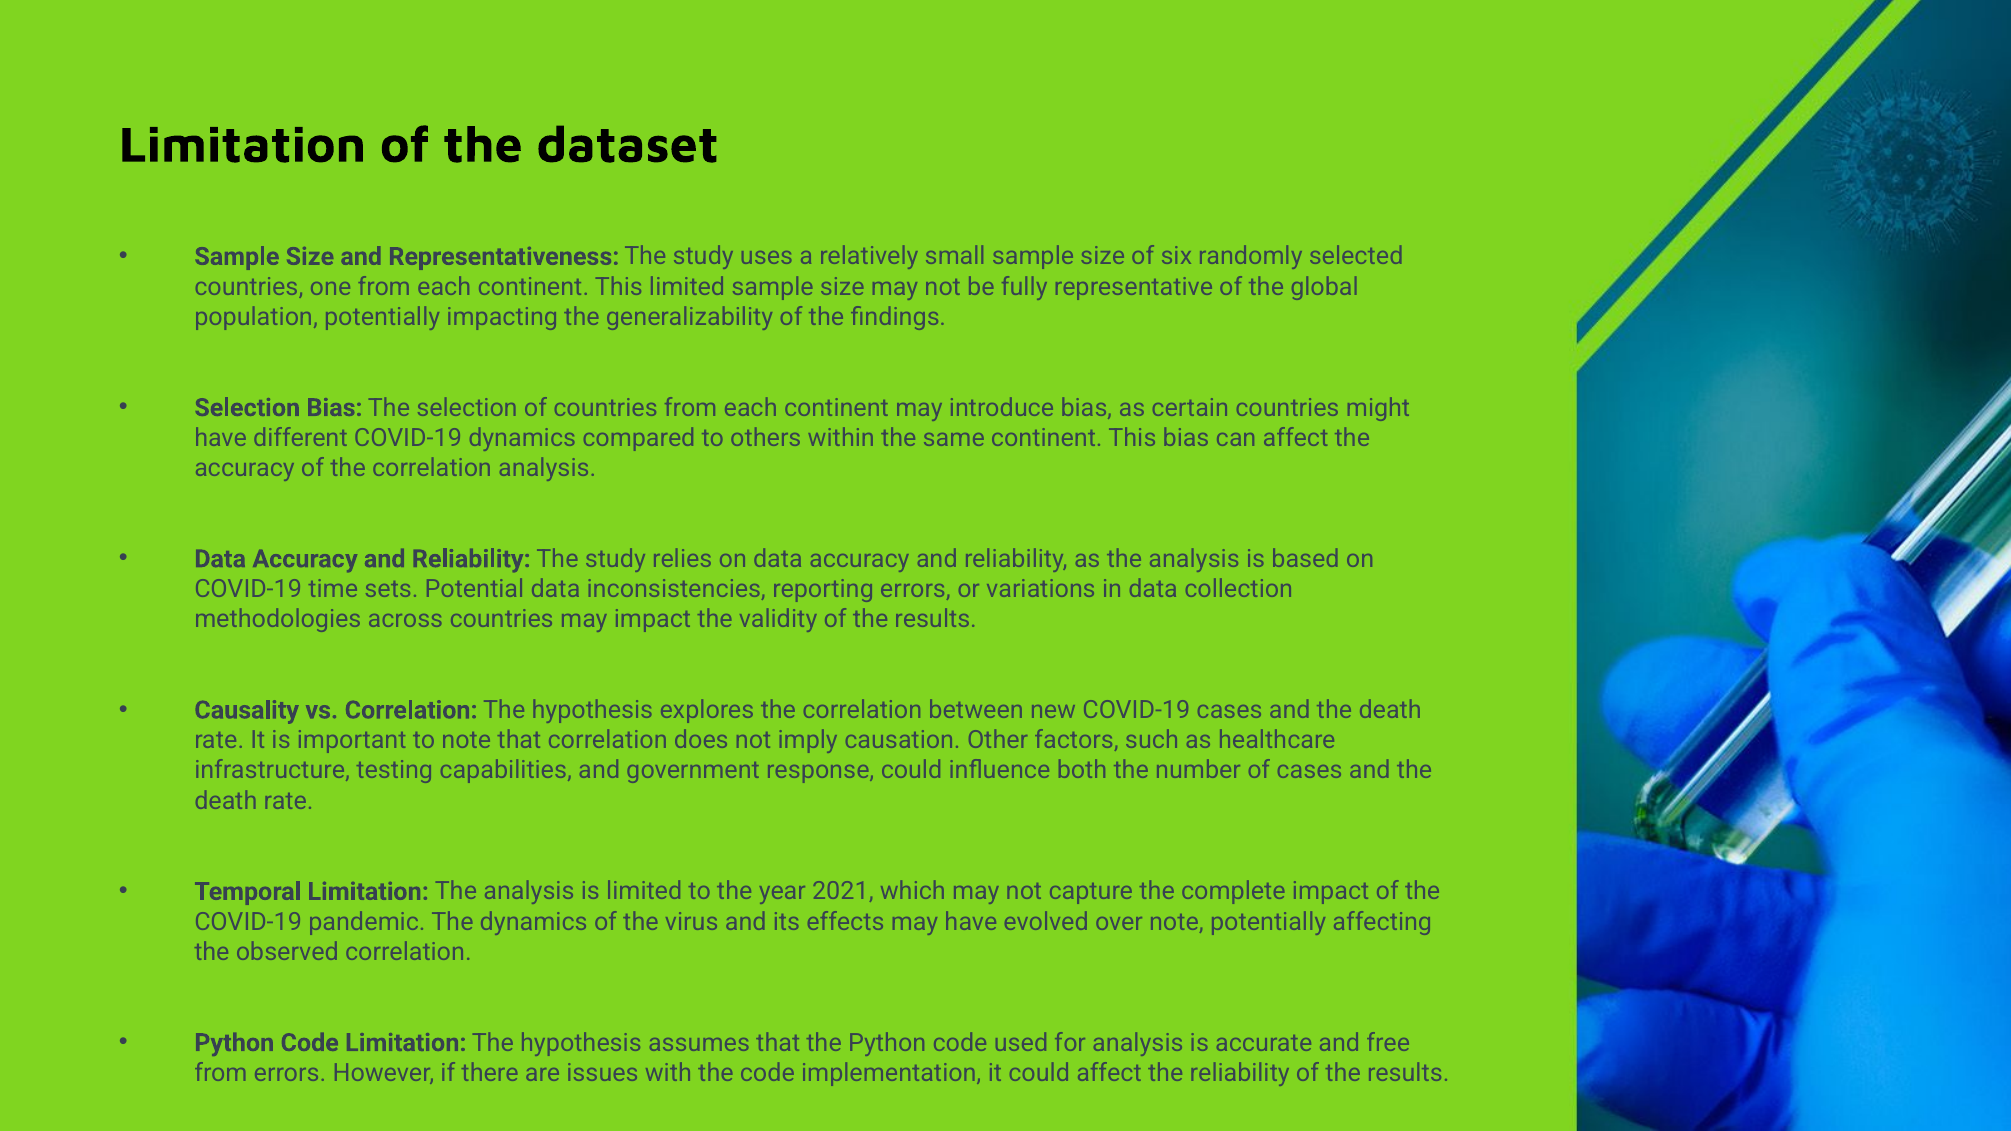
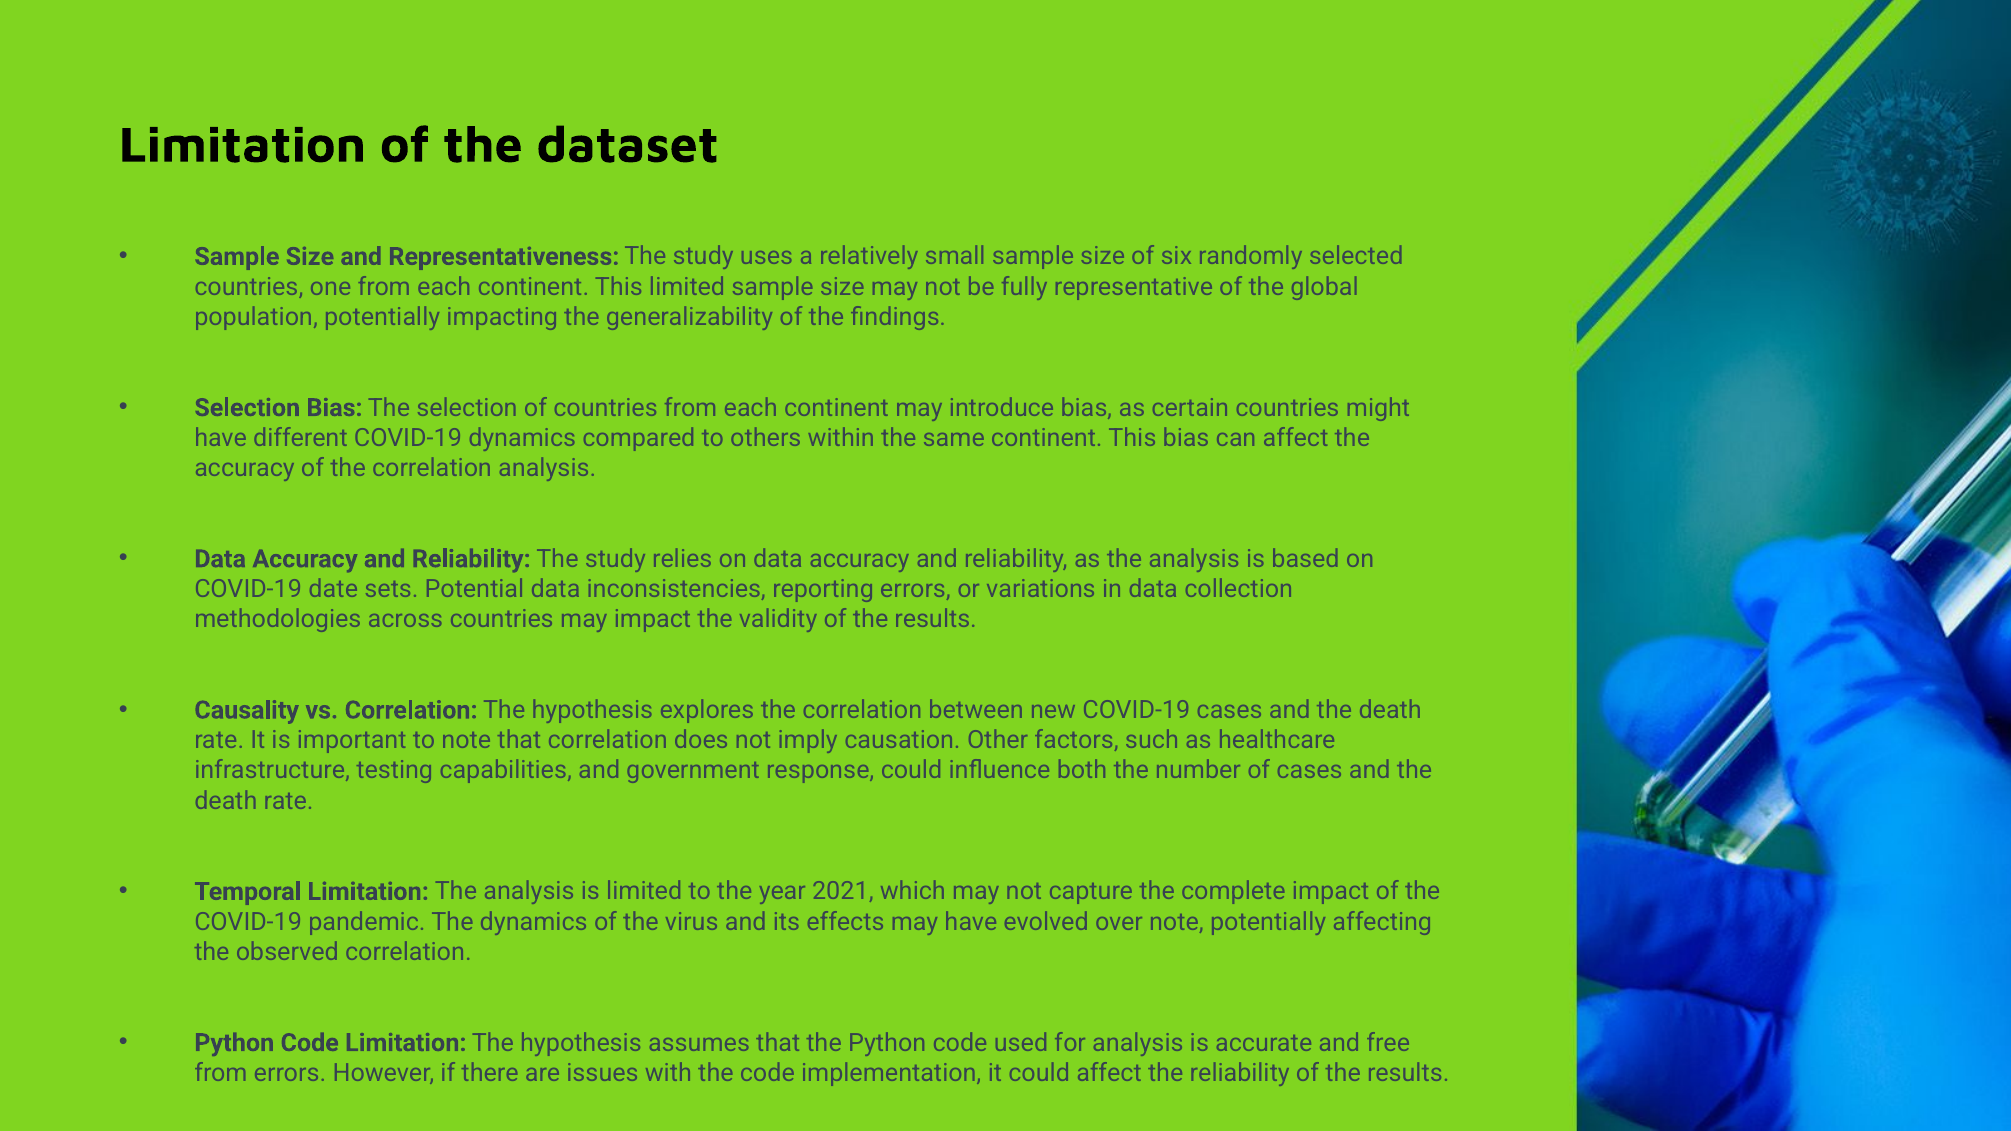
COVID-19 time: time -> date
